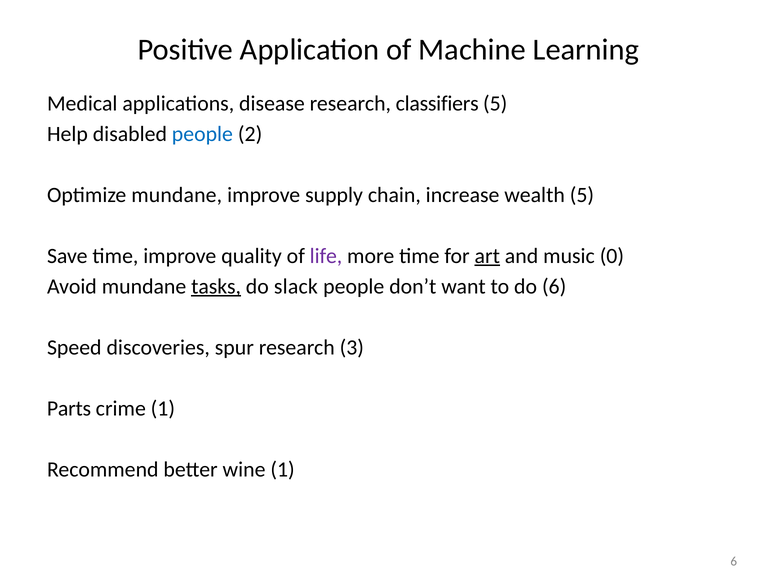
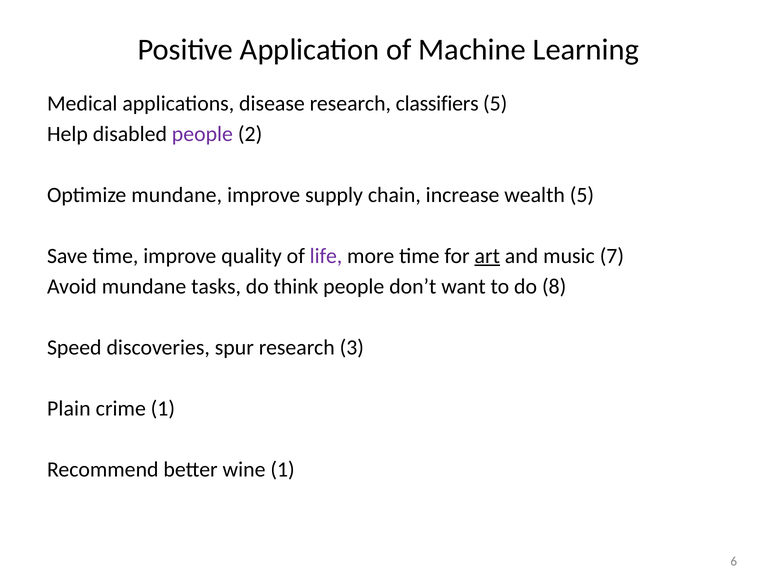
people at (202, 134) colour: blue -> purple
0: 0 -> 7
tasks underline: present -> none
slack: slack -> think
do 6: 6 -> 8
Parts: Parts -> Plain
